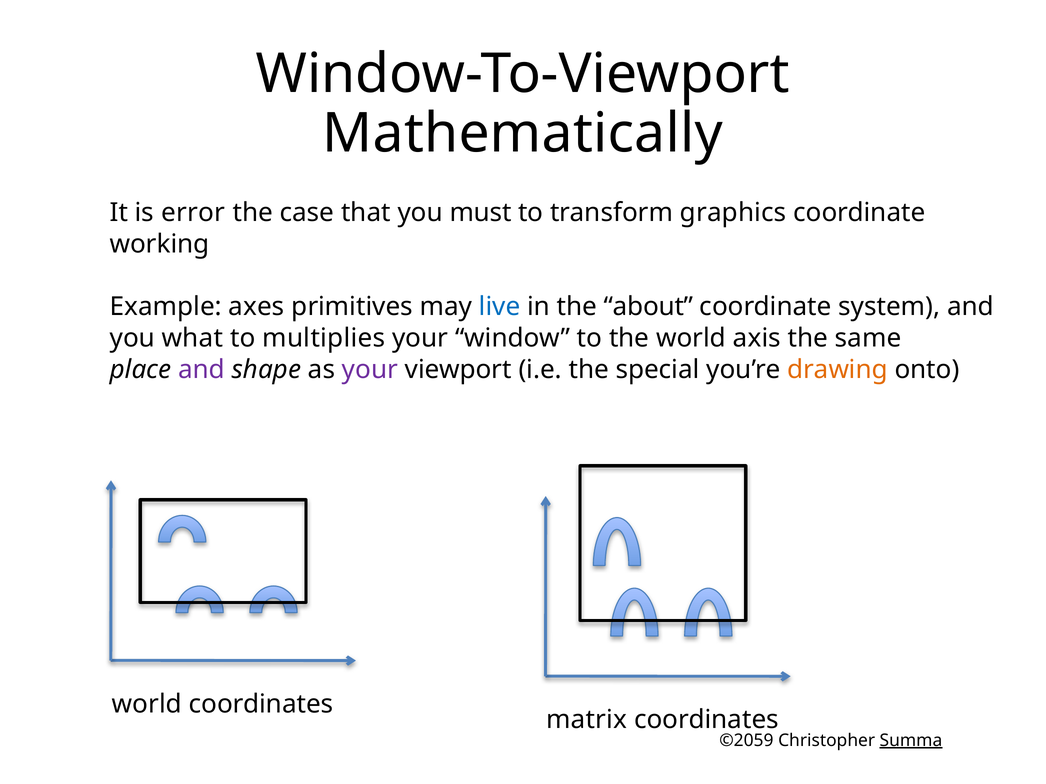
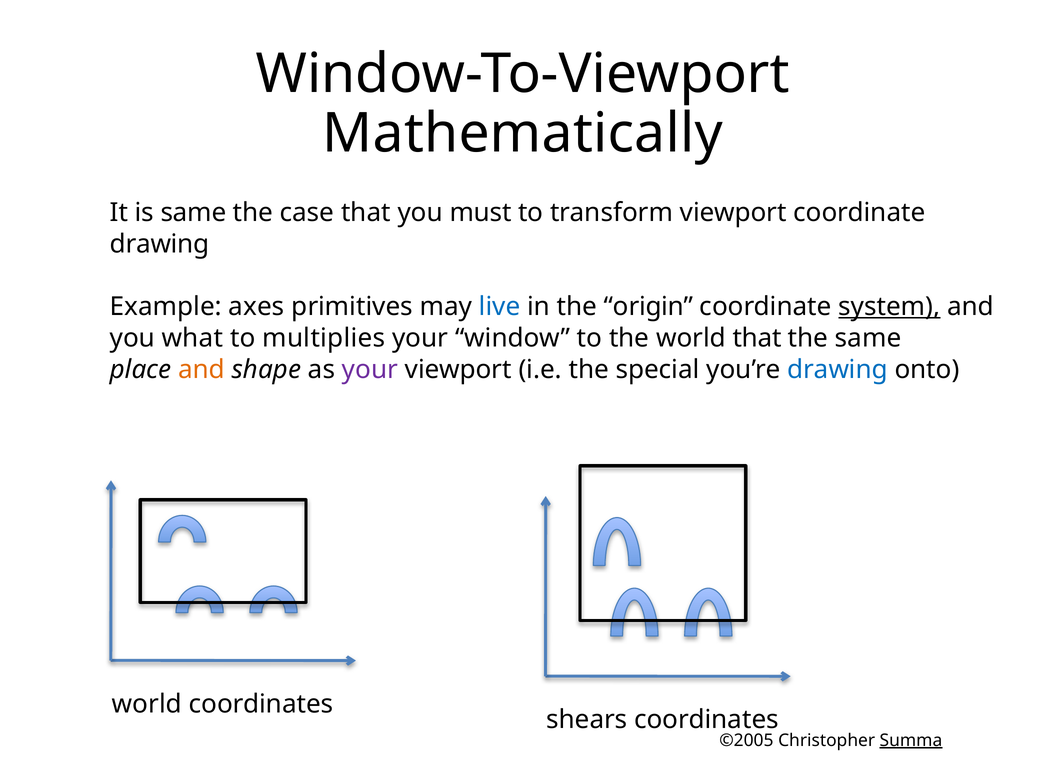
is error: error -> same
transform graphics: graphics -> viewport
working at (160, 244): working -> drawing
about: about -> origin
system underline: none -> present
world axis: axis -> that
and at (202, 370) colour: purple -> orange
drawing at (838, 370) colour: orange -> blue
matrix: matrix -> shears
©2059: ©2059 -> ©2005
